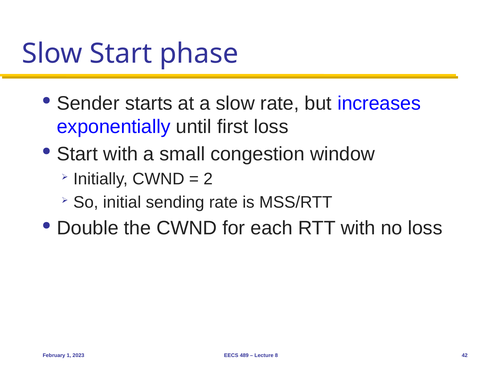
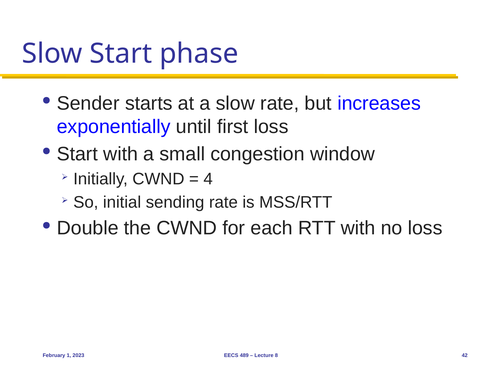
2: 2 -> 4
